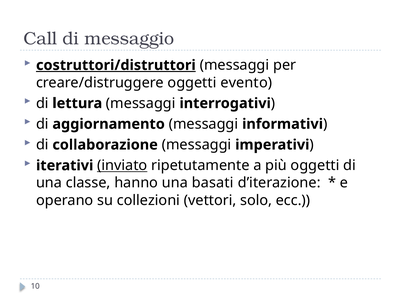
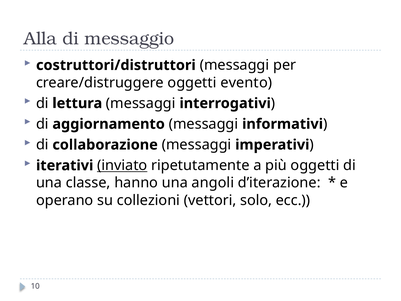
Call: Call -> Alla
costruttori/distruttori underline: present -> none
basati: basati -> angoli
